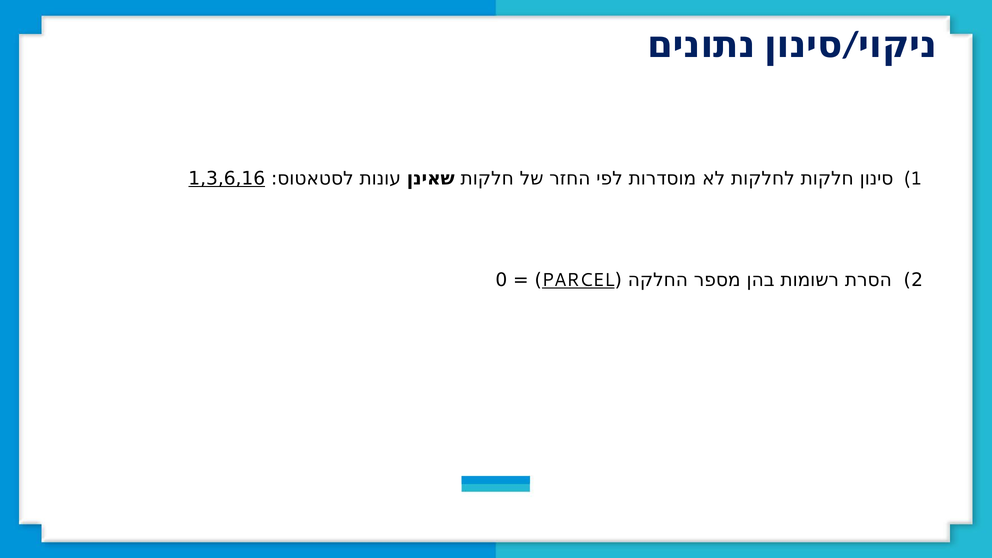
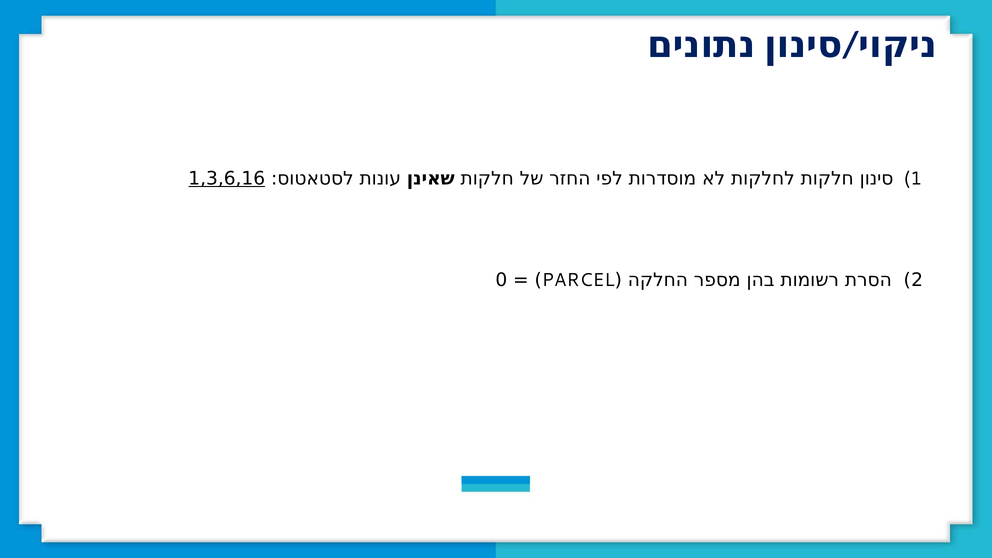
PARCEL underline: present -> none
